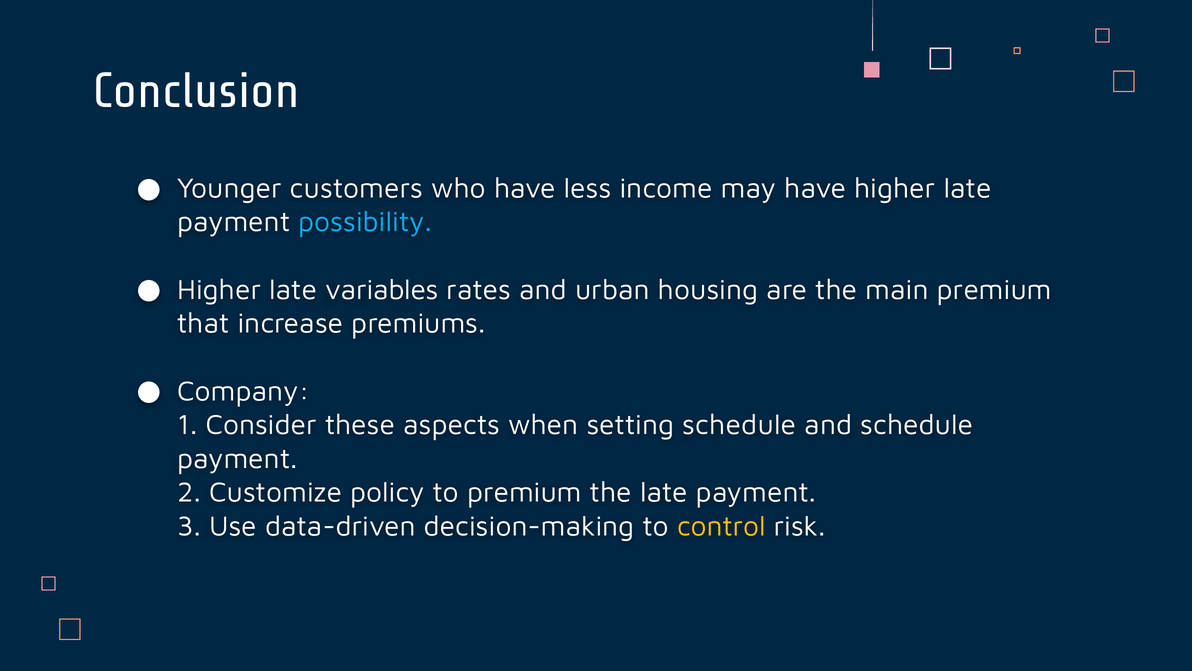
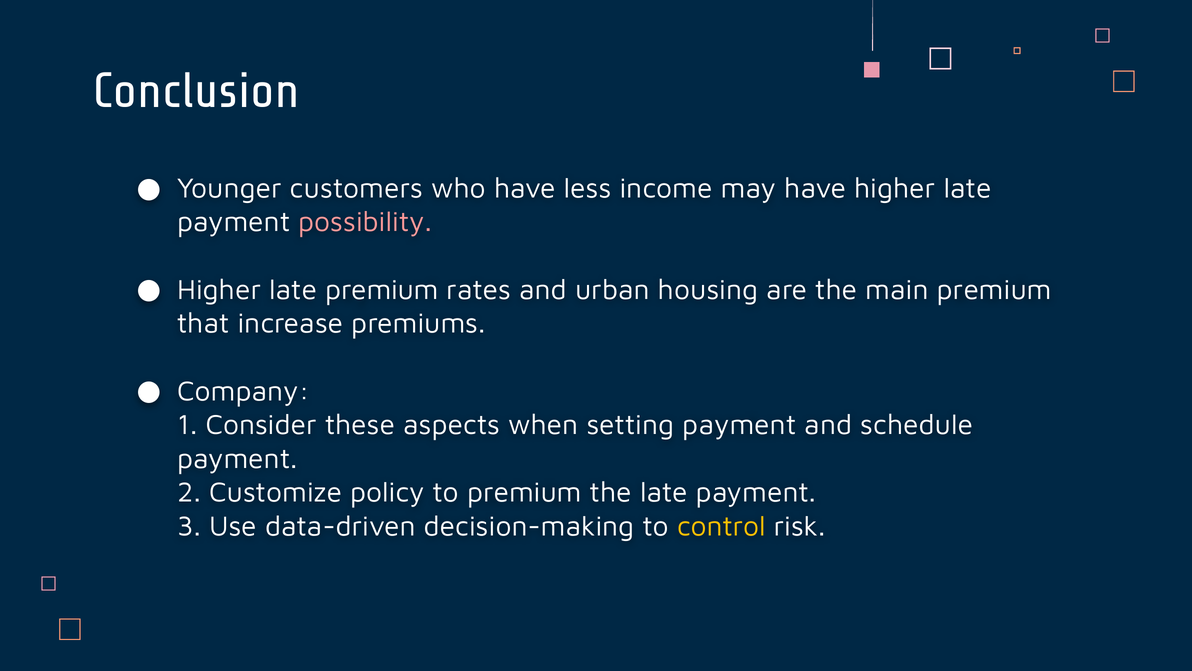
possibility colour: light blue -> pink
late variables: variables -> premium
setting schedule: schedule -> payment
